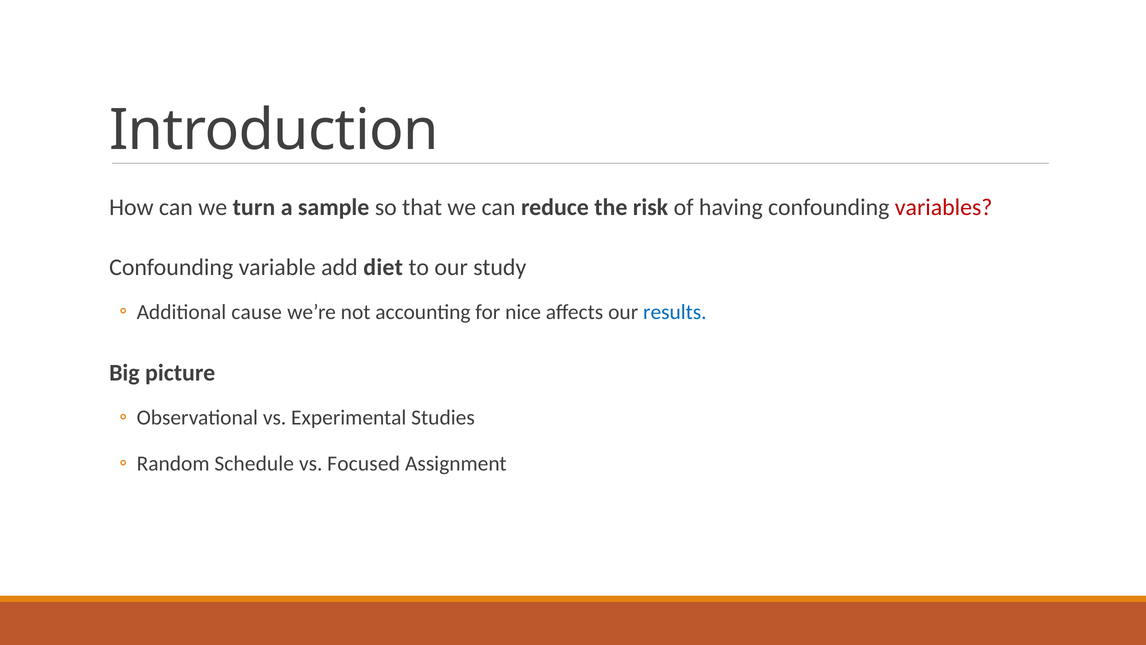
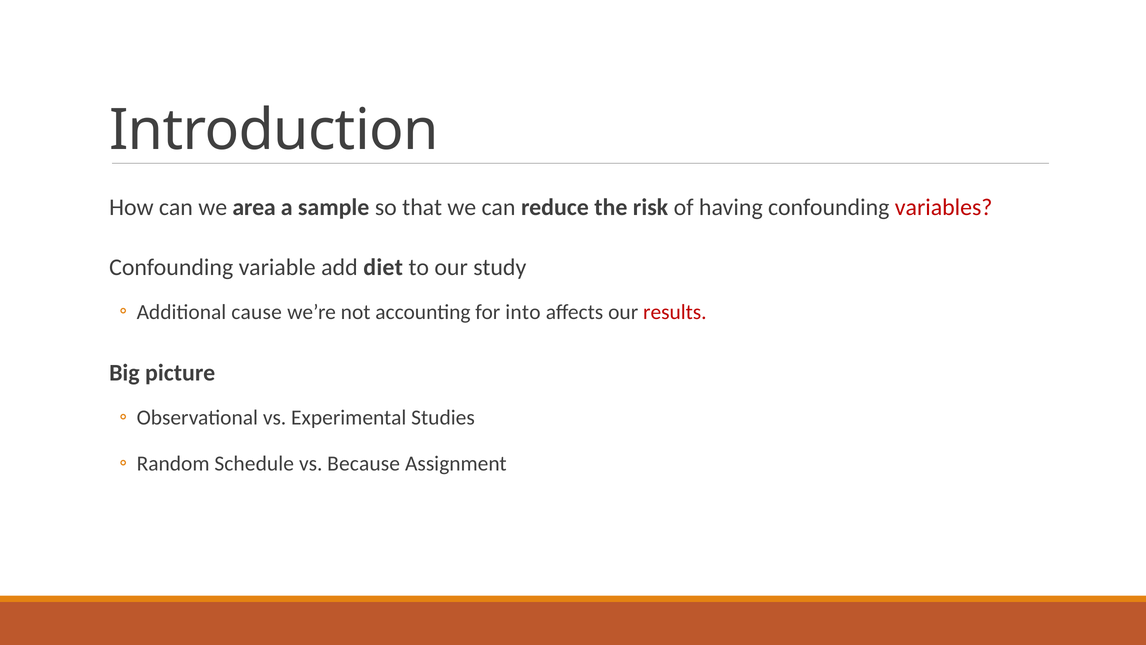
turn: turn -> area
nice: nice -> into
results colour: blue -> red
Focused: Focused -> Because
